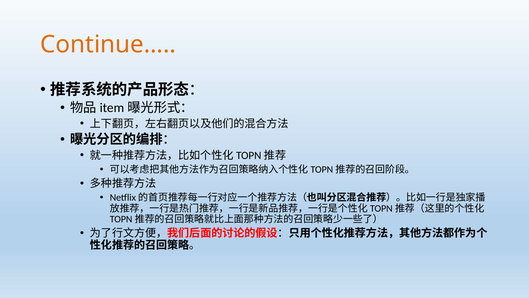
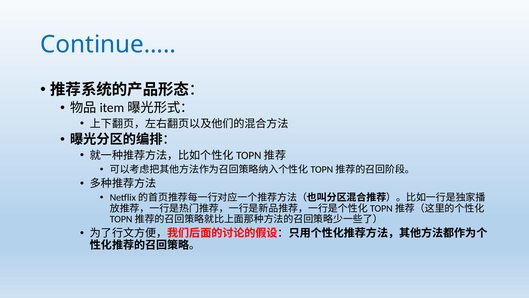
Continue… colour: orange -> blue
